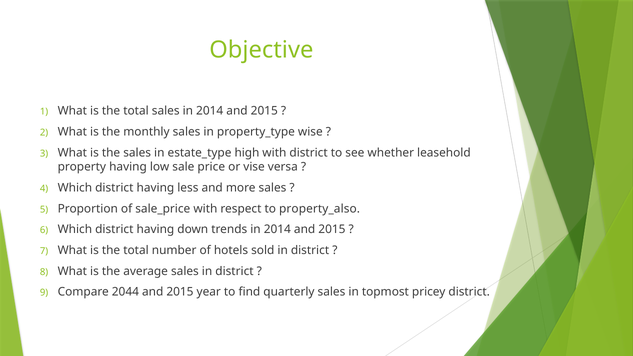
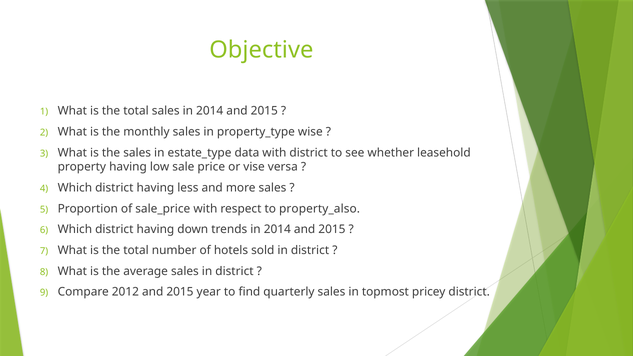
high: high -> data
2044: 2044 -> 2012
